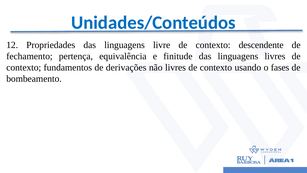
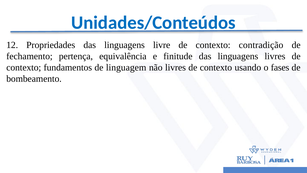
descendente: descendente -> contradição
derivações: derivações -> linguagem
